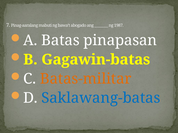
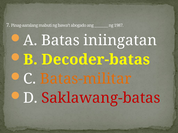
pinapasan: pinapasan -> iniingatan
Gagawin-batas: Gagawin-batas -> Decoder-batas
Saklawang-batas colour: blue -> red
